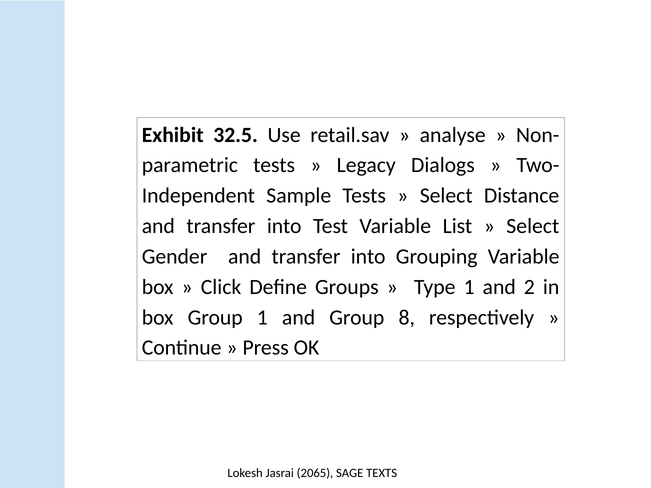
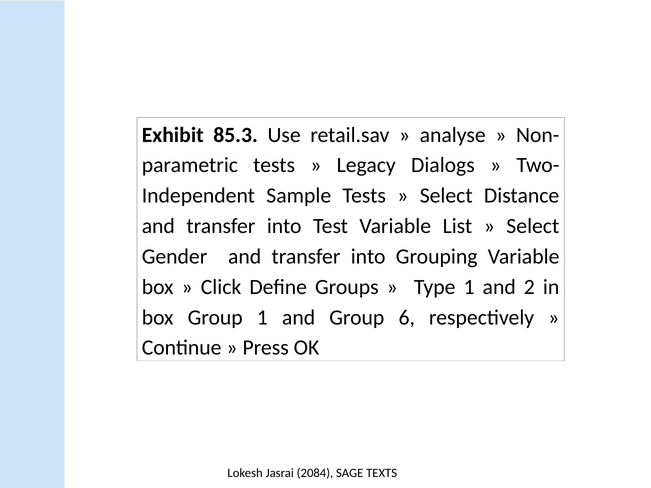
32.5: 32.5 -> 85.3
8: 8 -> 6
2065: 2065 -> 2084
